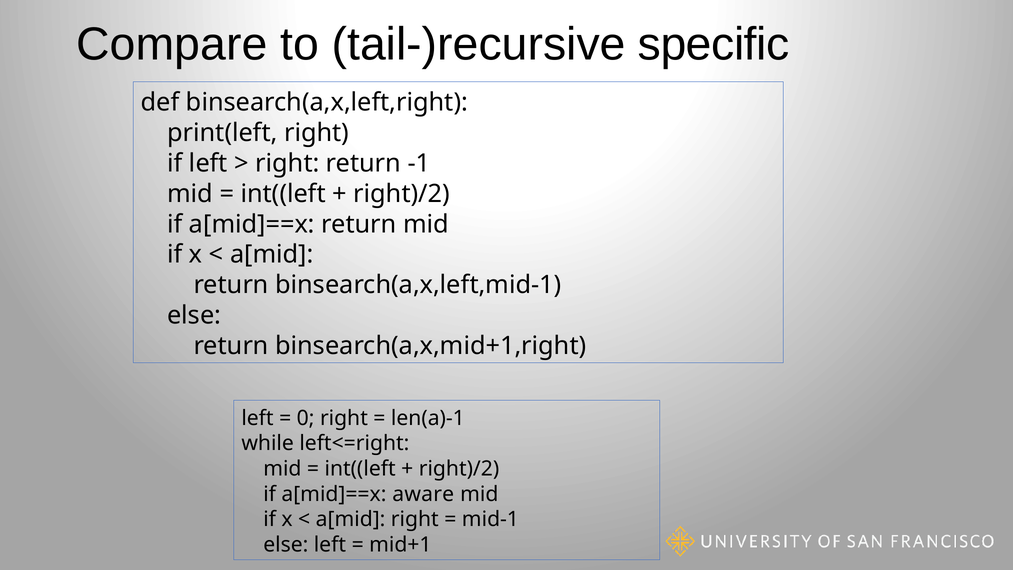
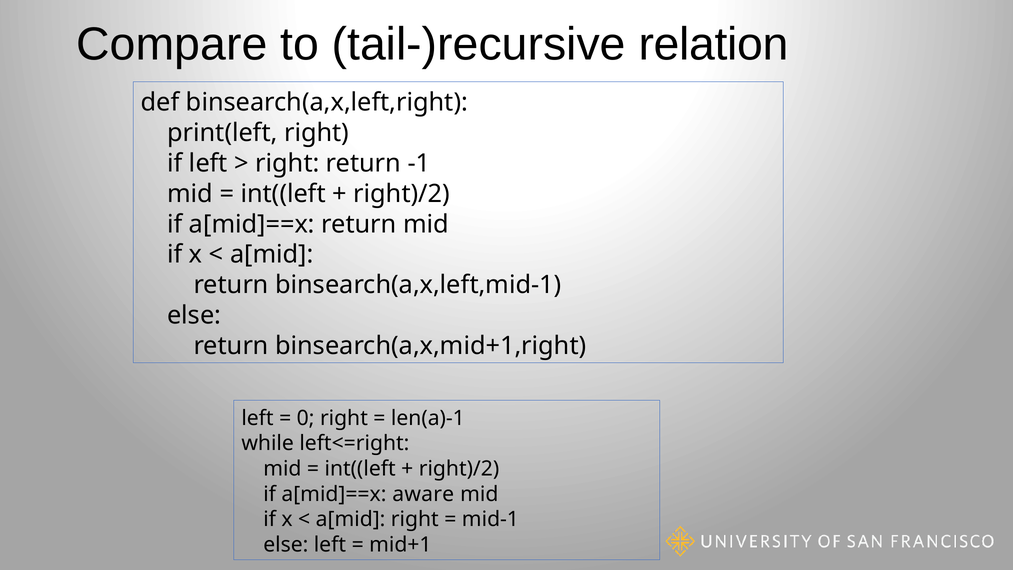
specific: specific -> relation
